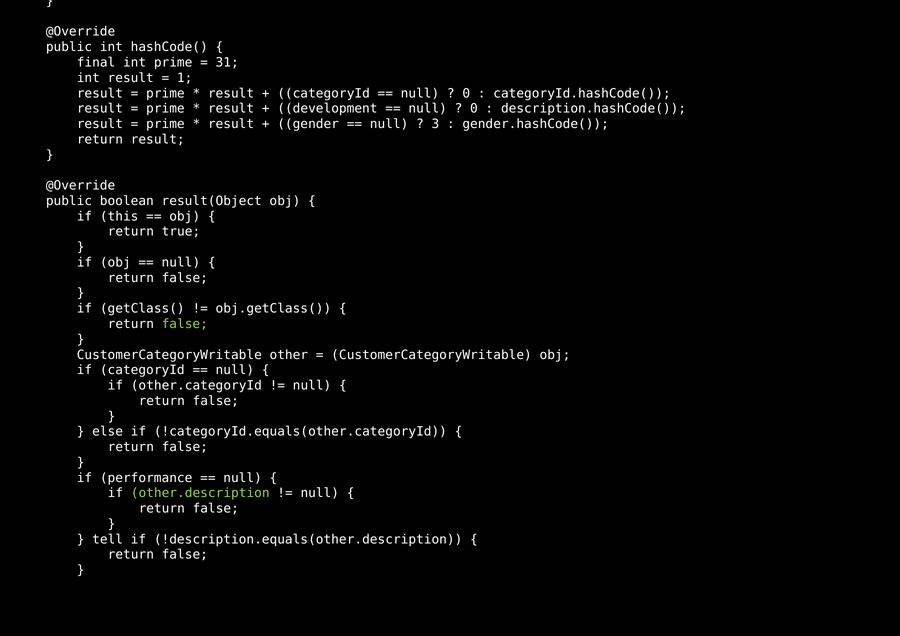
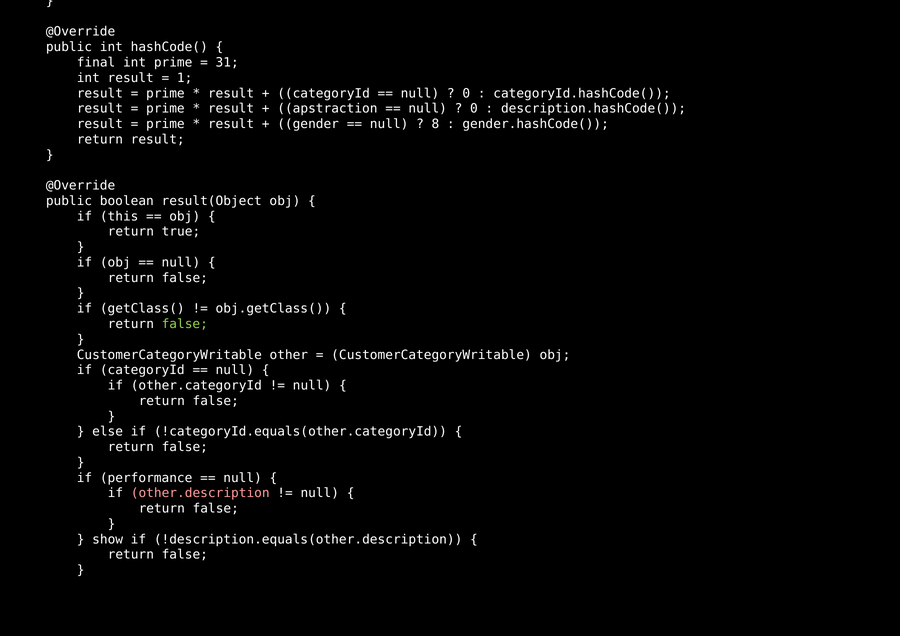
development: development -> apstraction
3: 3 -> 8
other.description colour: light green -> pink
tell: tell -> show
